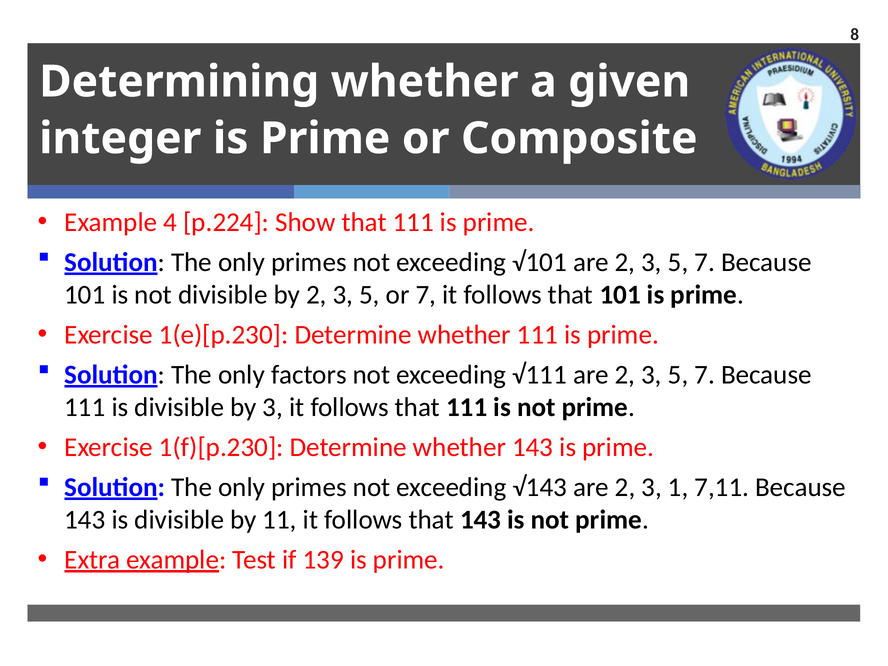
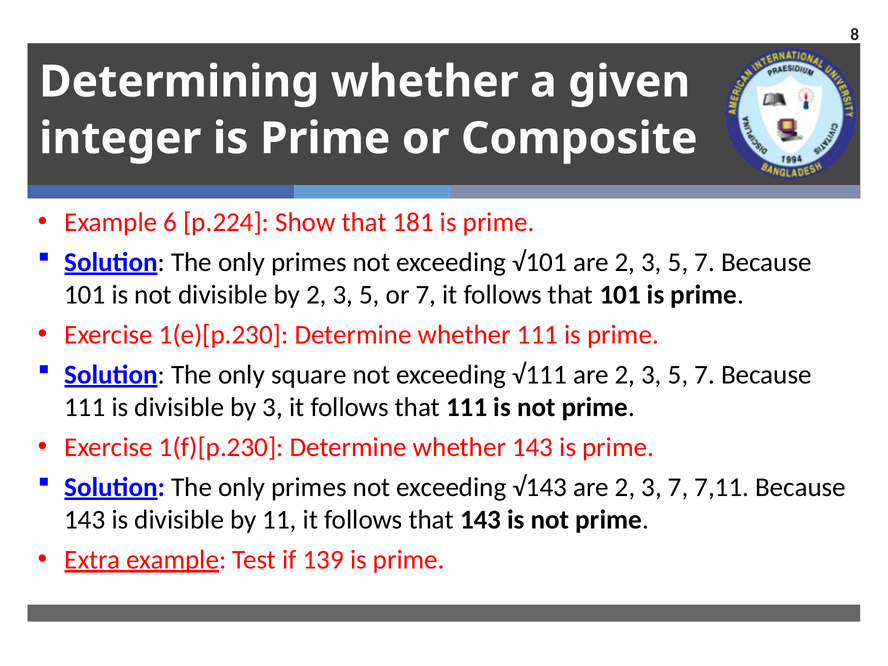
4: 4 -> 6
Show that 111: 111 -> 181
factors: factors -> square
3 1: 1 -> 7
